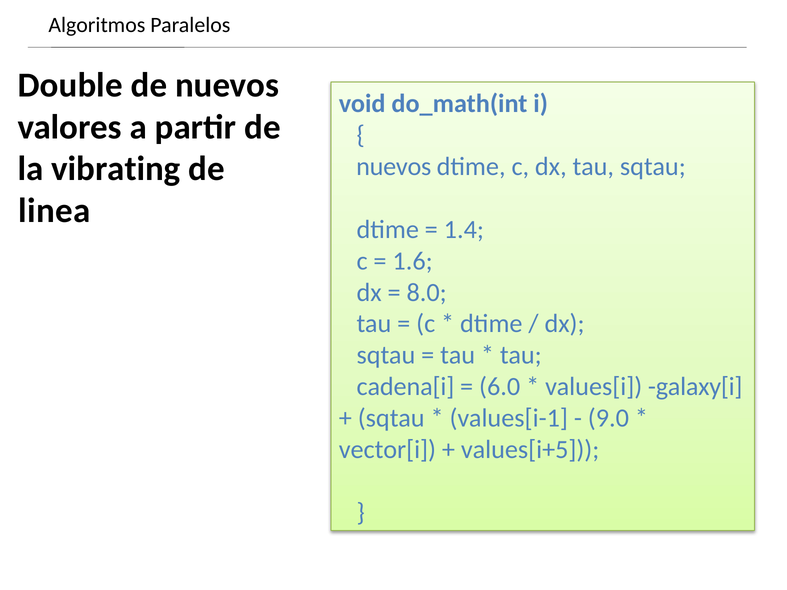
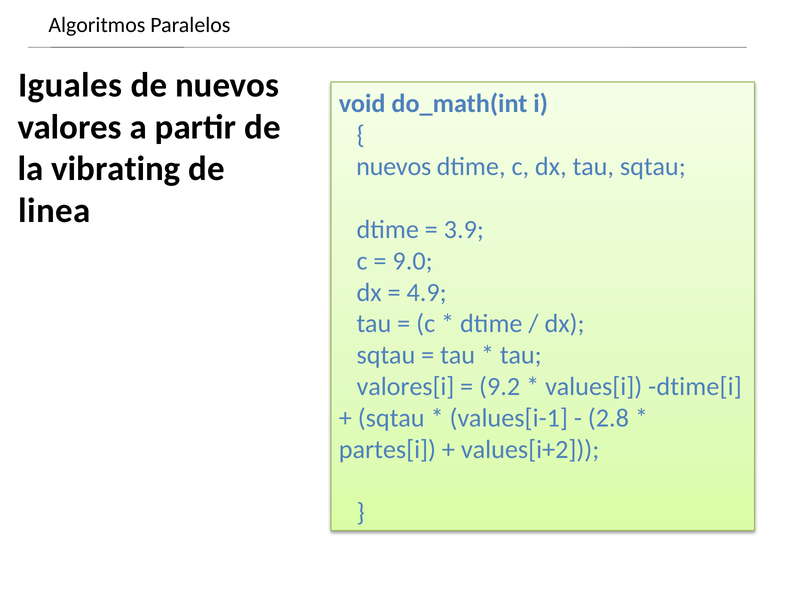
Double: Double -> Iguales
1.4: 1.4 -> 3.9
1.6: 1.6 -> 9.0
8.0: 8.0 -> 4.9
cadena[i: cadena[i -> valores[i
6.0: 6.0 -> 9.2
galaxy[i: galaxy[i -> dtime[i
9.0: 9.0 -> 2.8
vector[i: vector[i -> partes[i
values[i+5: values[i+5 -> values[i+2
